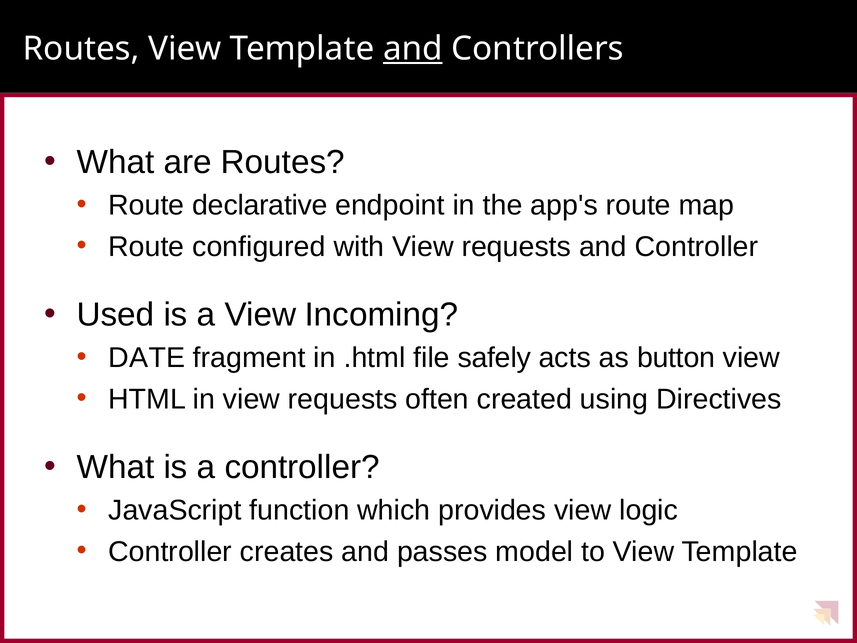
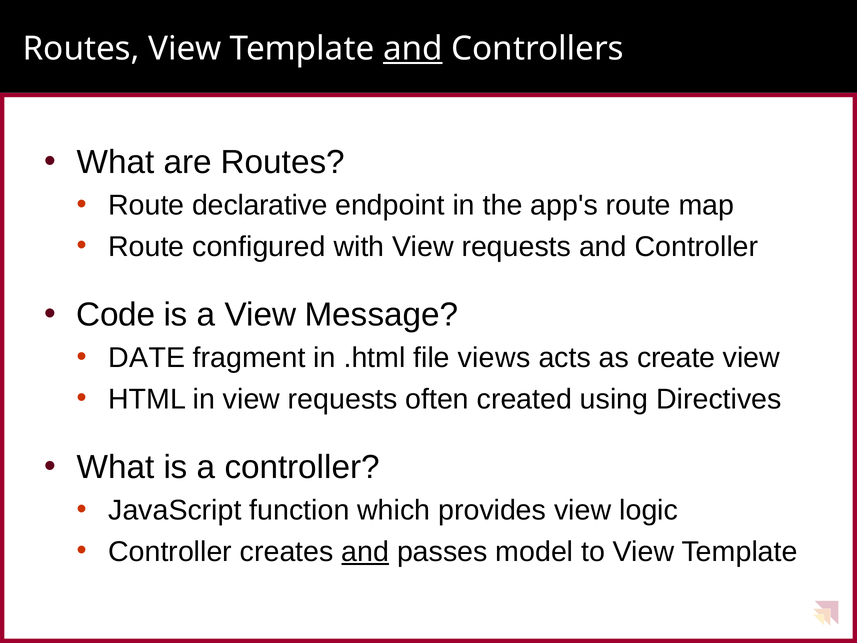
Used: Used -> Code
Incoming: Incoming -> Message
safely: safely -> views
button: button -> create
and at (365, 551) underline: none -> present
